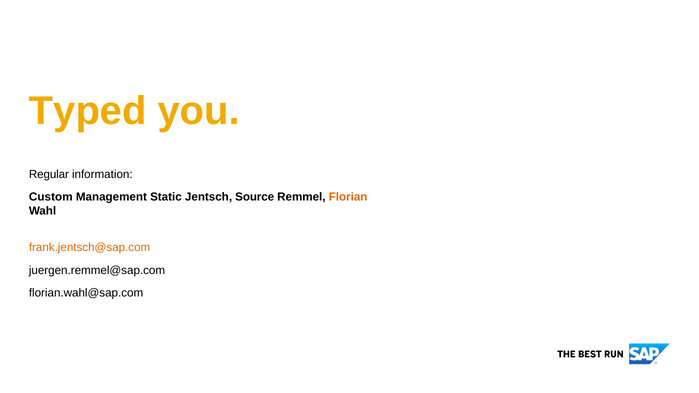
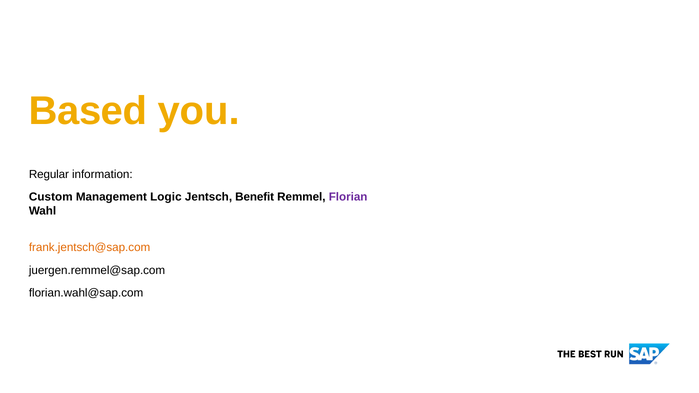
Typed: Typed -> Based
Static: Static -> Logic
Source: Source -> Benefit
Florian colour: orange -> purple
